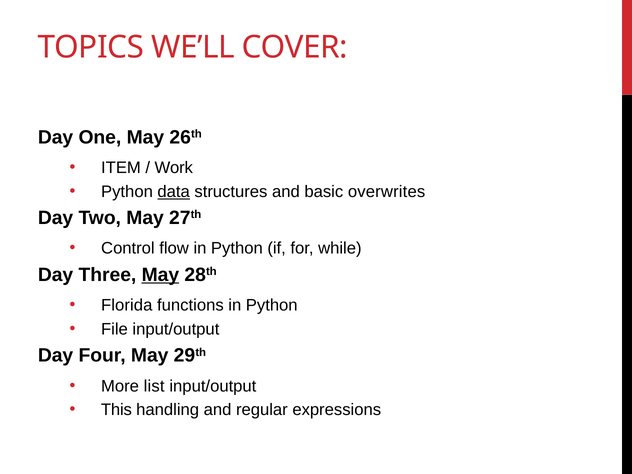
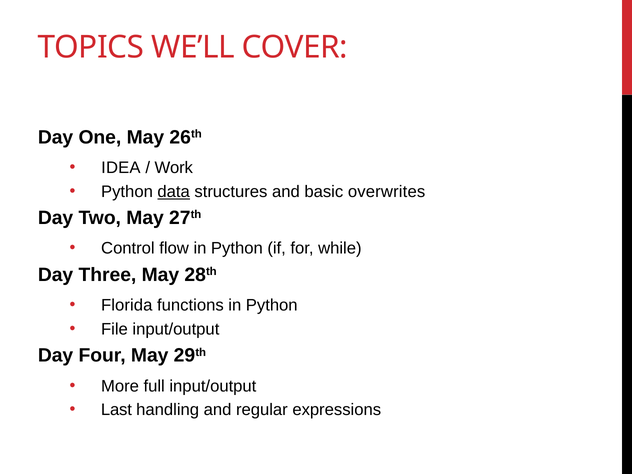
ITEM: ITEM -> IDEA
May at (160, 275) underline: present -> none
list: list -> full
This: This -> Last
